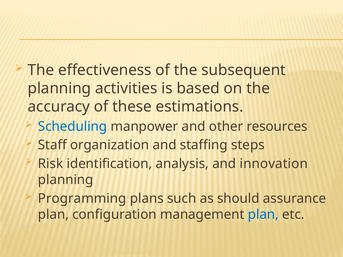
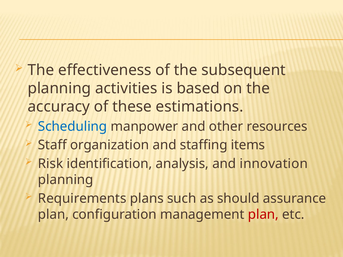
steps: steps -> items
Programming: Programming -> Requirements
plan at (263, 215) colour: blue -> red
